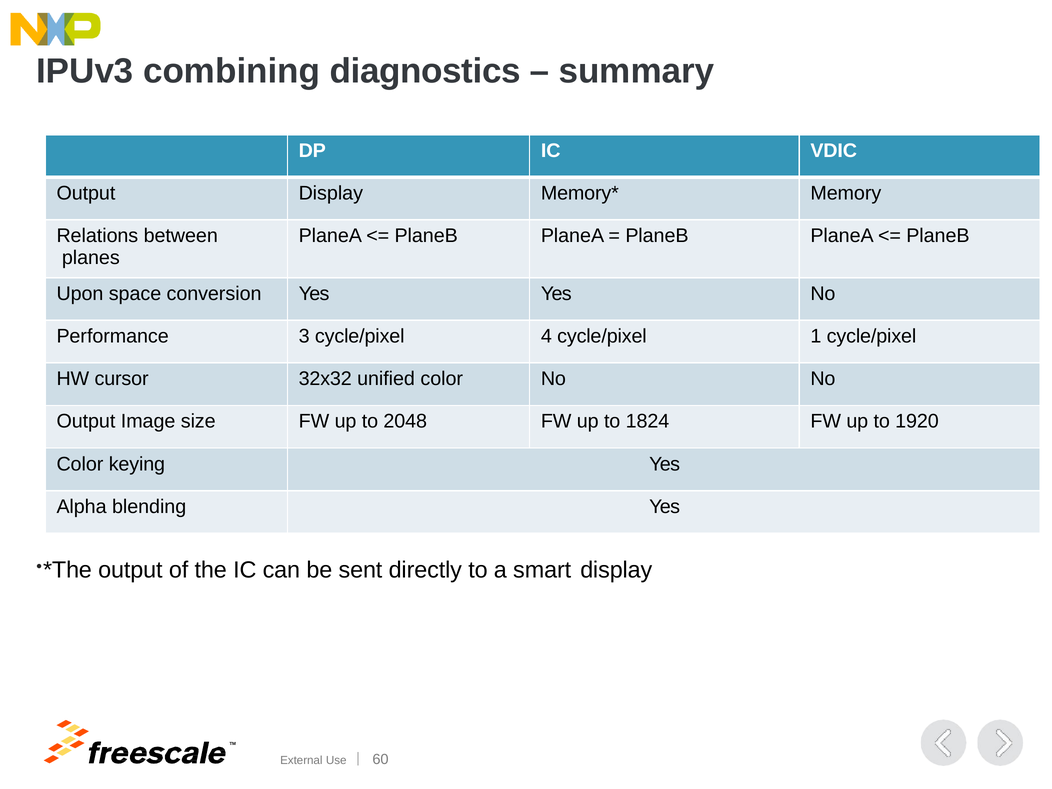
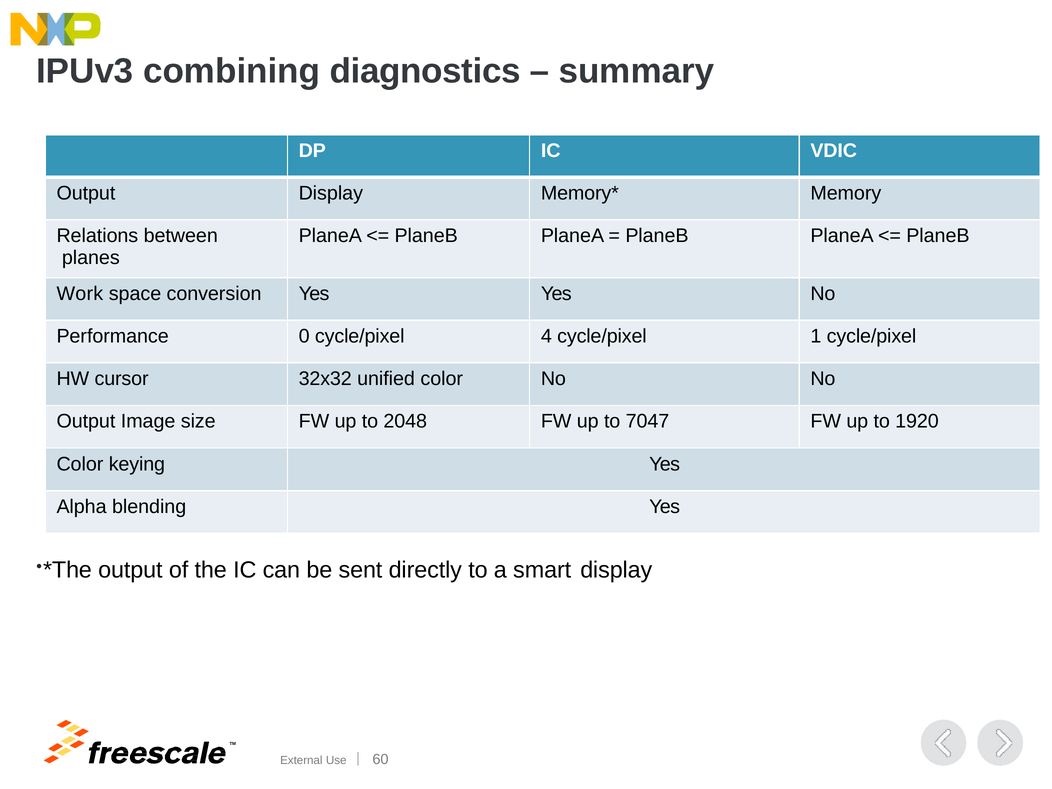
Upon: Upon -> Work
3: 3 -> 0
1824: 1824 -> 7047
